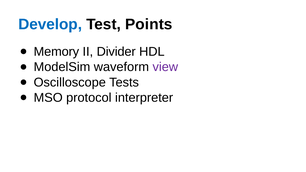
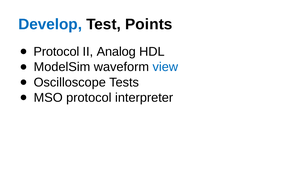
Memory at (56, 52): Memory -> Protocol
Divider: Divider -> Analog
view colour: purple -> blue
